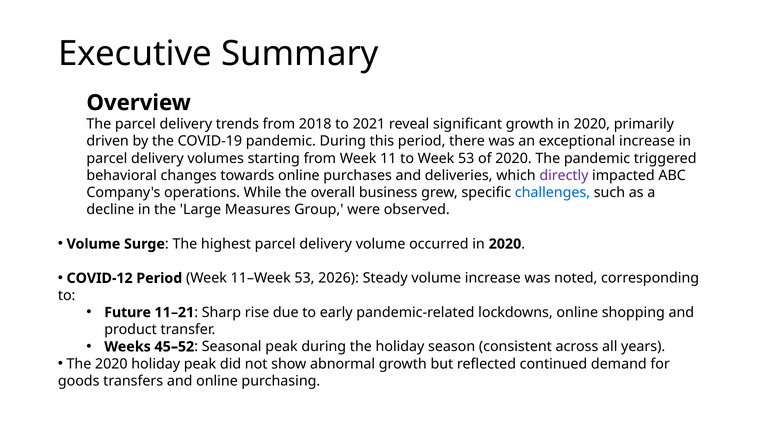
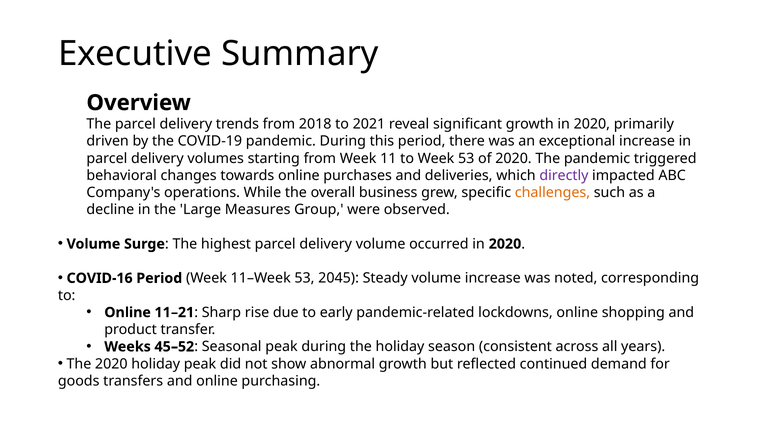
challenges colour: blue -> orange
COVID-12: COVID-12 -> COVID-16
2026: 2026 -> 2045
Future at (128, 312): Future -> Online
